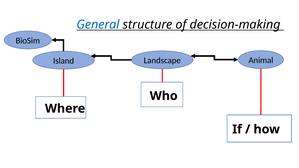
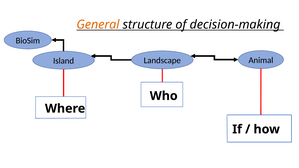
General colour: blue -> orange
